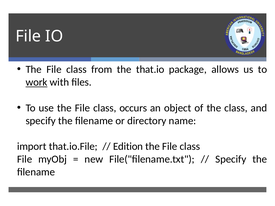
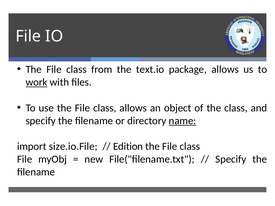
that.io: that.io -> text.io
class occurs: occurs -> allows
name underline: none -> present
that.io.File: that.io.File -> size.io.File
